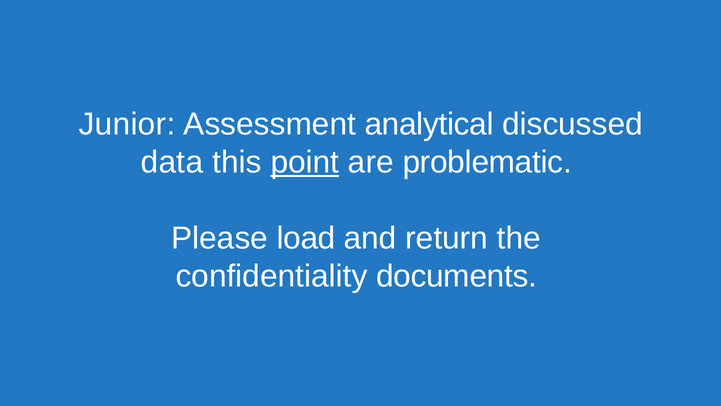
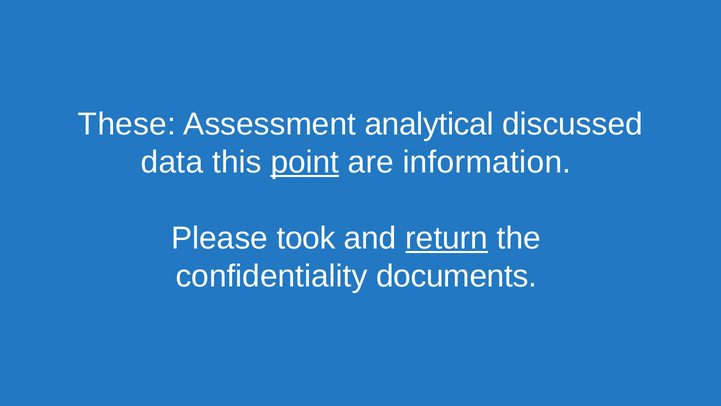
Junior: Junior -> These
problematic: problematic -> information
load: load -> took
return underline: none -> present
